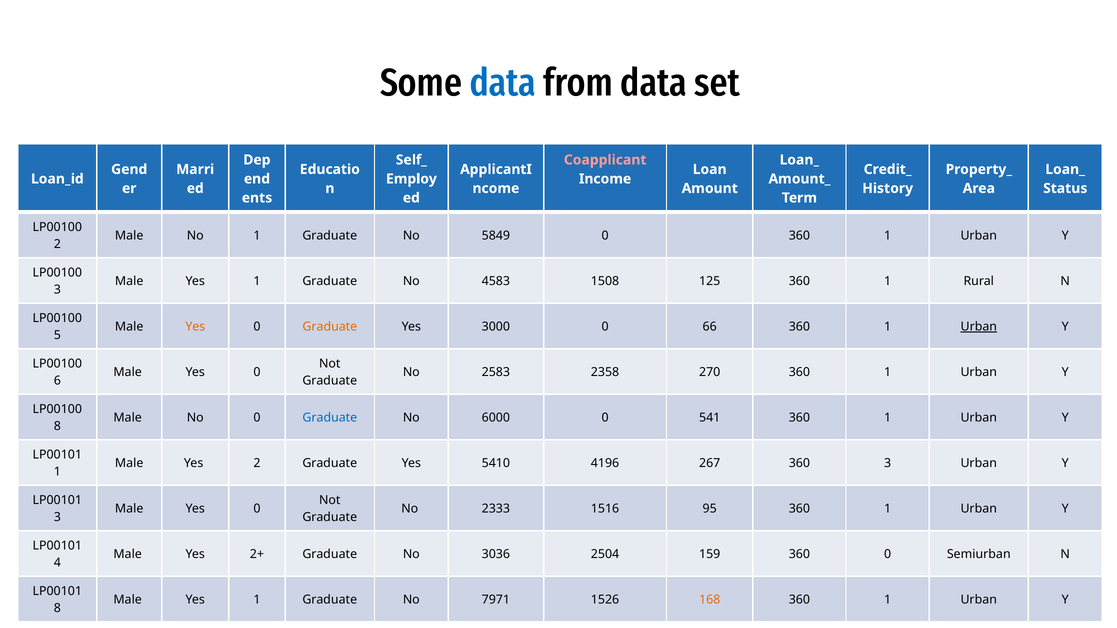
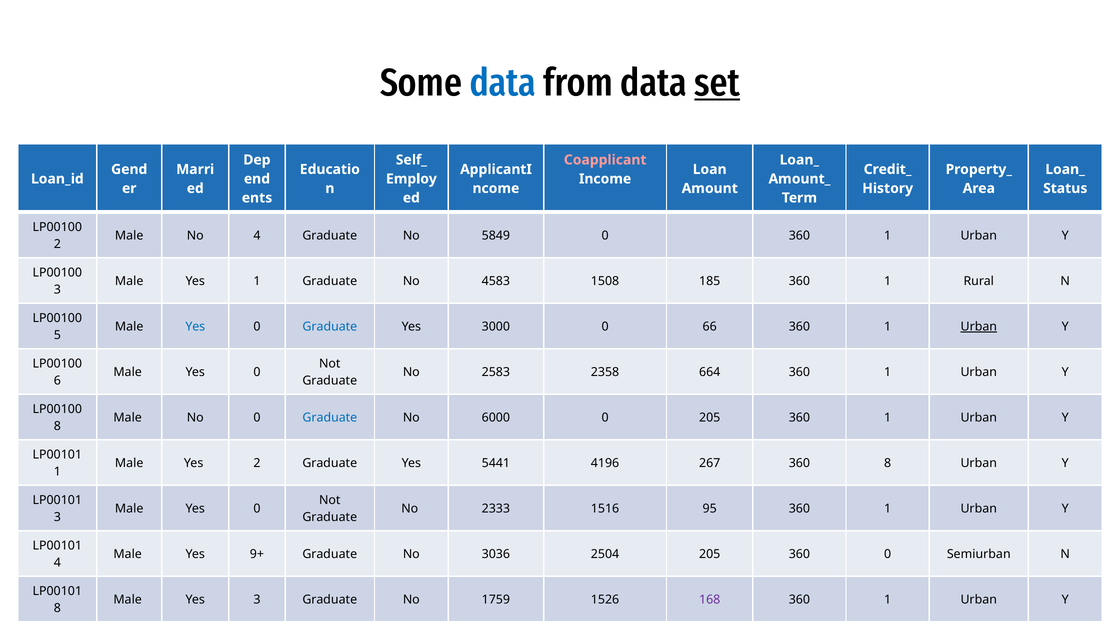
set underline: none -> present
No 1: 1 -> 4
125: 125 -> 185
Yes at (195, 327) colour: orange -> blue
Graduate at (330, 327) colour: orange -> blue
270: 270 -> 664
0 541: 541 -> 205
5410: 5410 -> 5441
360 3: 3 -> 8
2+: 2+ -> 9+
2504 159: 159 -> 205
1 at (257, 600): 1 -> 3
7971: 7971 -> 1759
168 colour: orange -> purple
